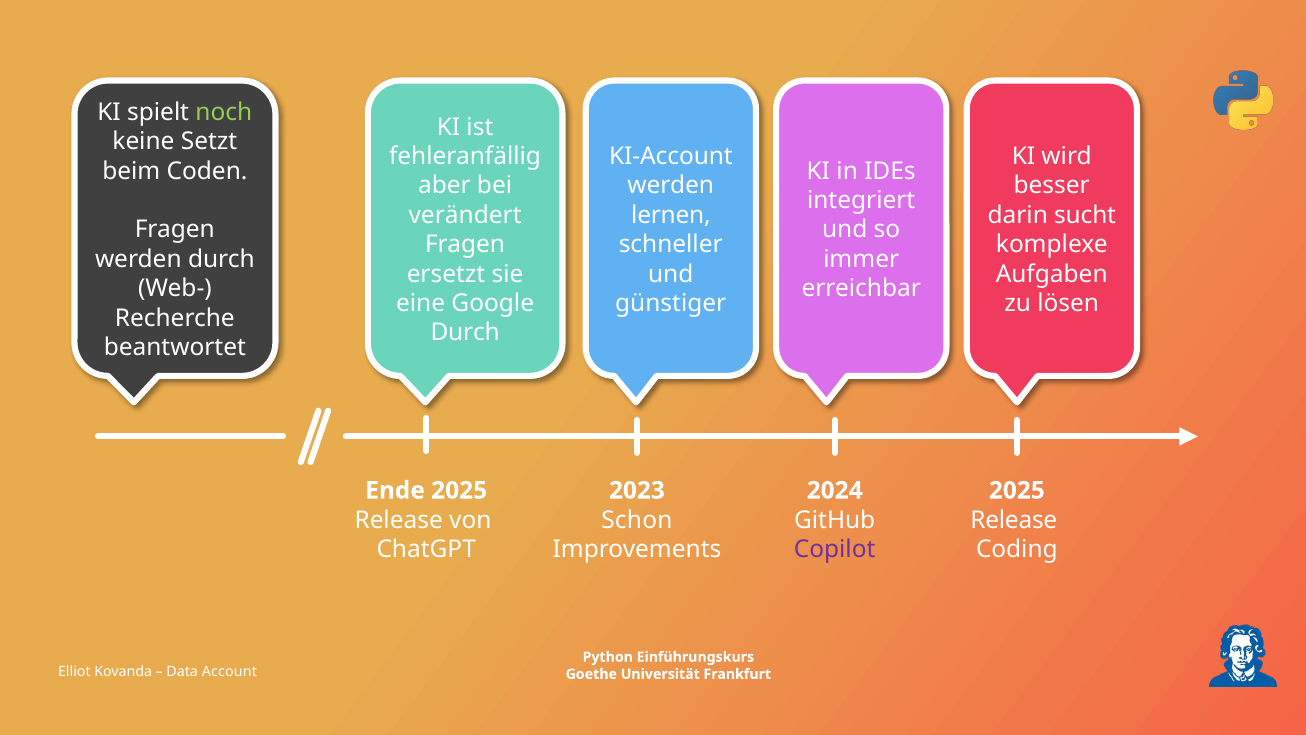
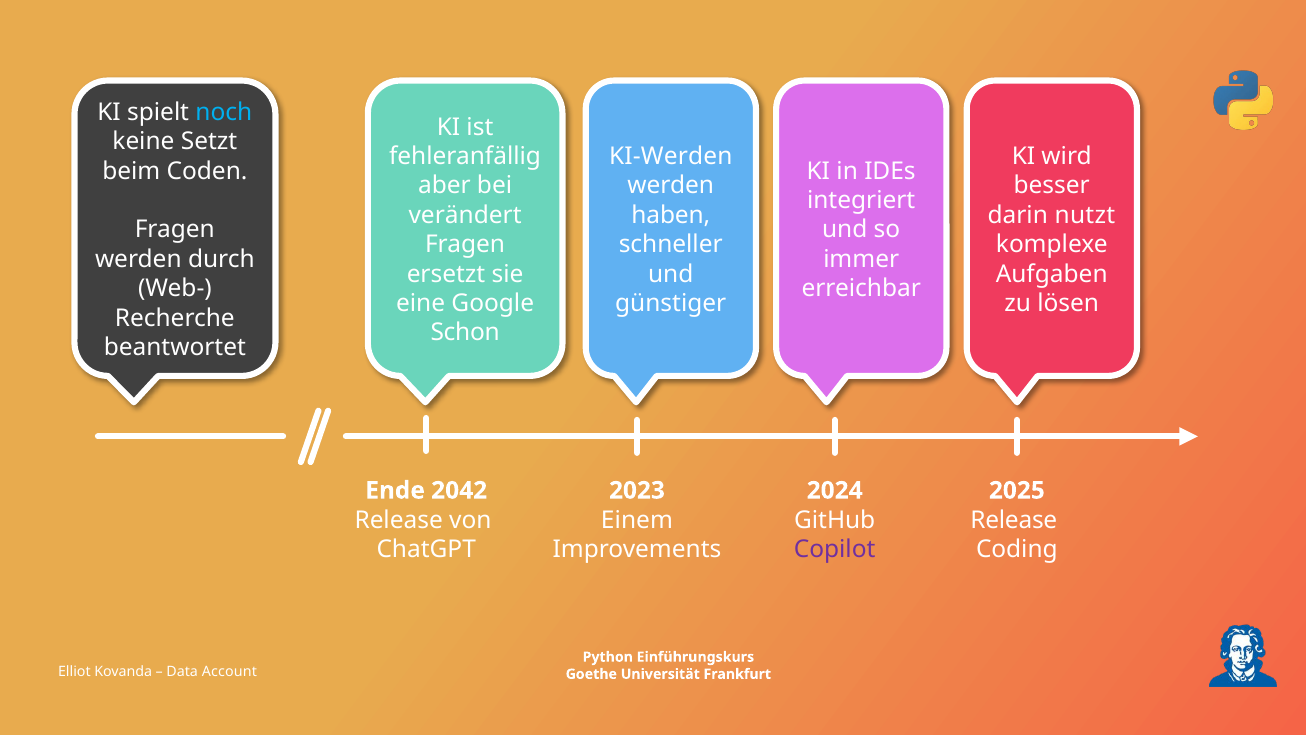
noch colour: light green -> light blue
KI-Account: KI-Account -> KI-Werden
lernen: lernen -> haben
sucht: sucht -> nutzt
Durch at (465, 333): Durch -> Schon
Ende 2025: 2025 -> 2042
Schon: Schon -> Einem
